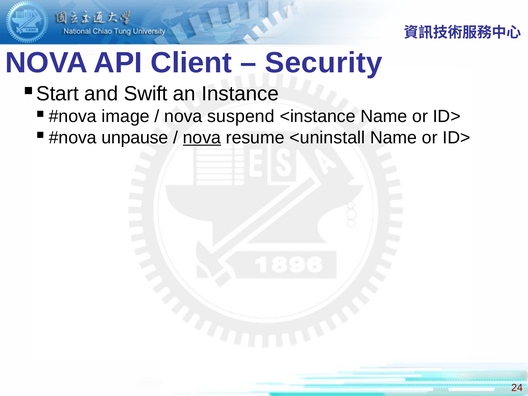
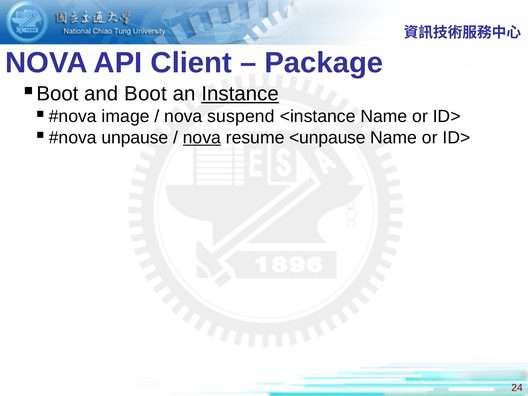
Security: Security -> Package
Start at (58, 94): Start -> Boot
and Swift: Swift -> Boot
Instance underline: none -> present
<uninstall: <uninstall -> <unpause
